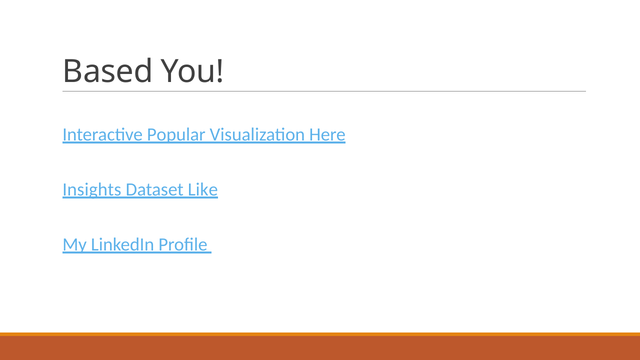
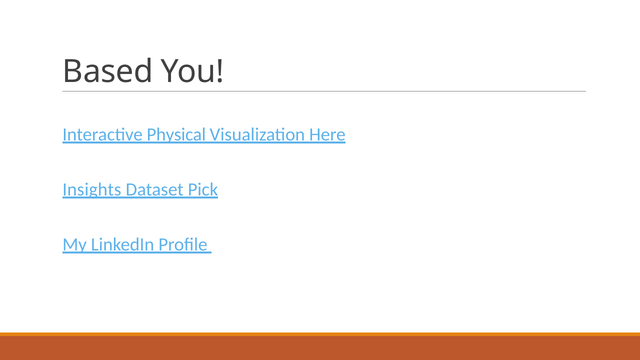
Popular: Popular -> Physical
Like: Like -> Pick
